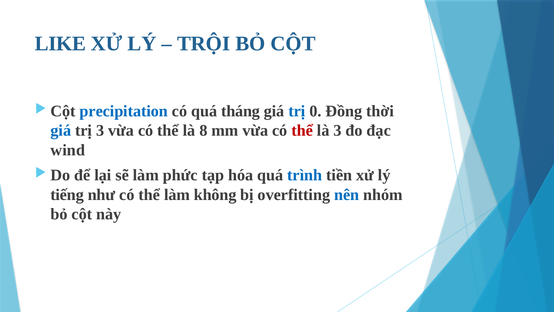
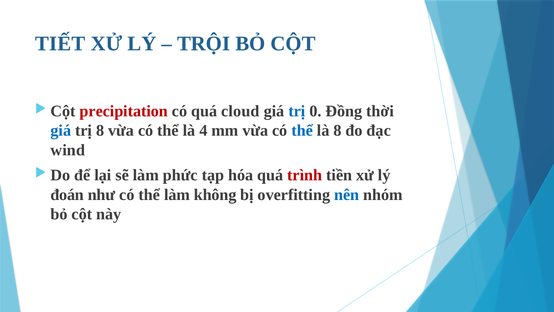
LIKE: LIKE -> TIẾT
precipitation colour: blue -> red
tháng: tháng -> cloud
trị 3: 3 -> 8
8: 8 -> 4
thể at (302, 130) colour: red -> blue
là 3: 3 -> 8
trình colour: blue -> red
tiếng: tiếng -> đoán
